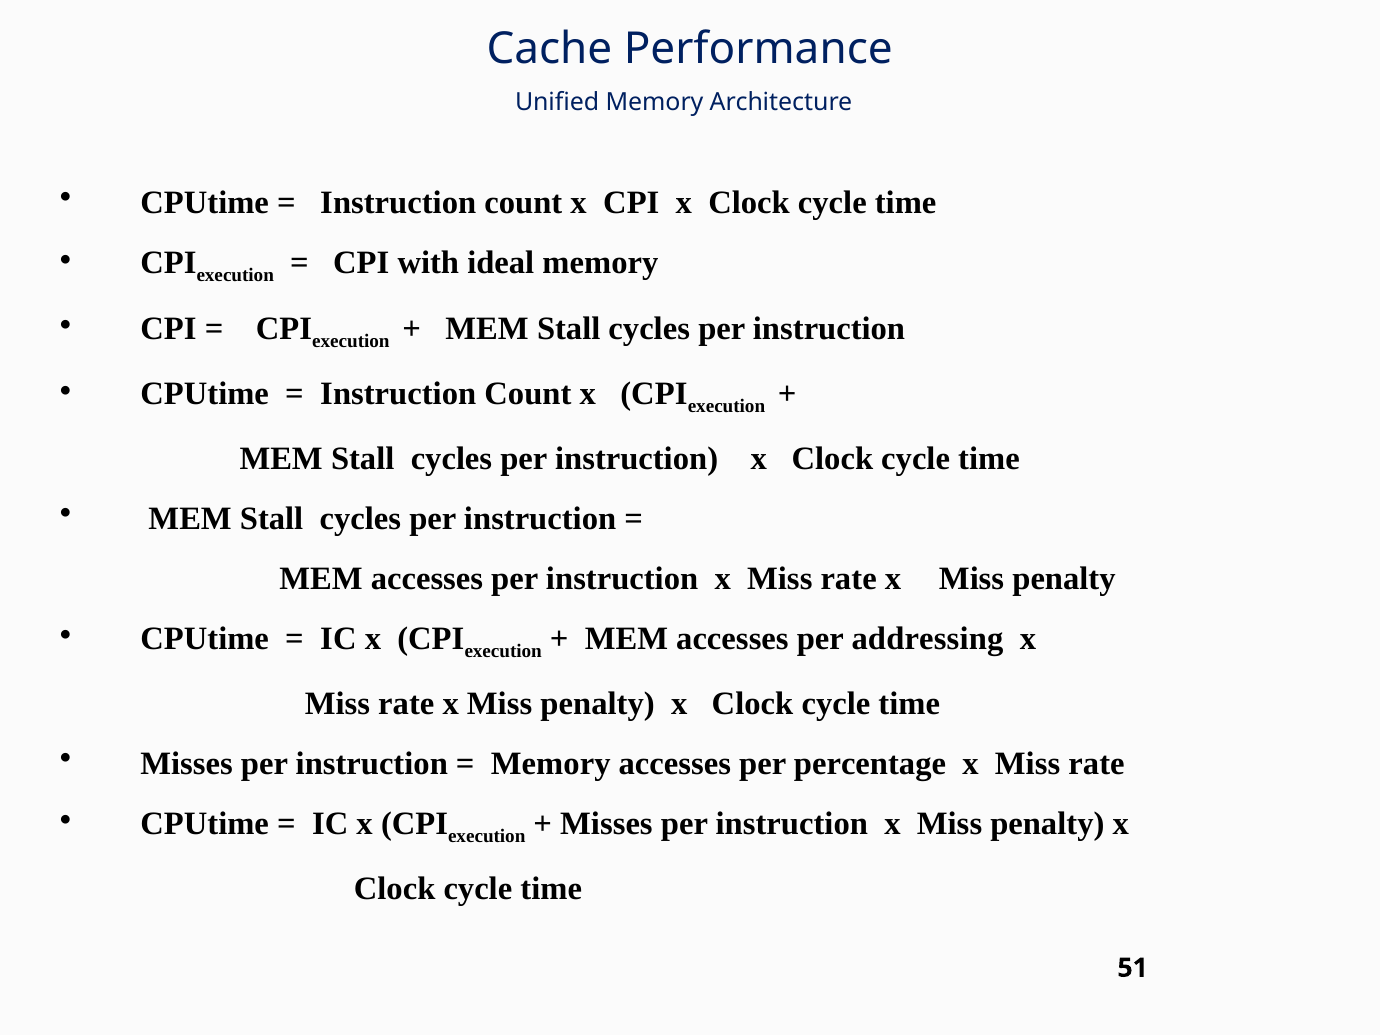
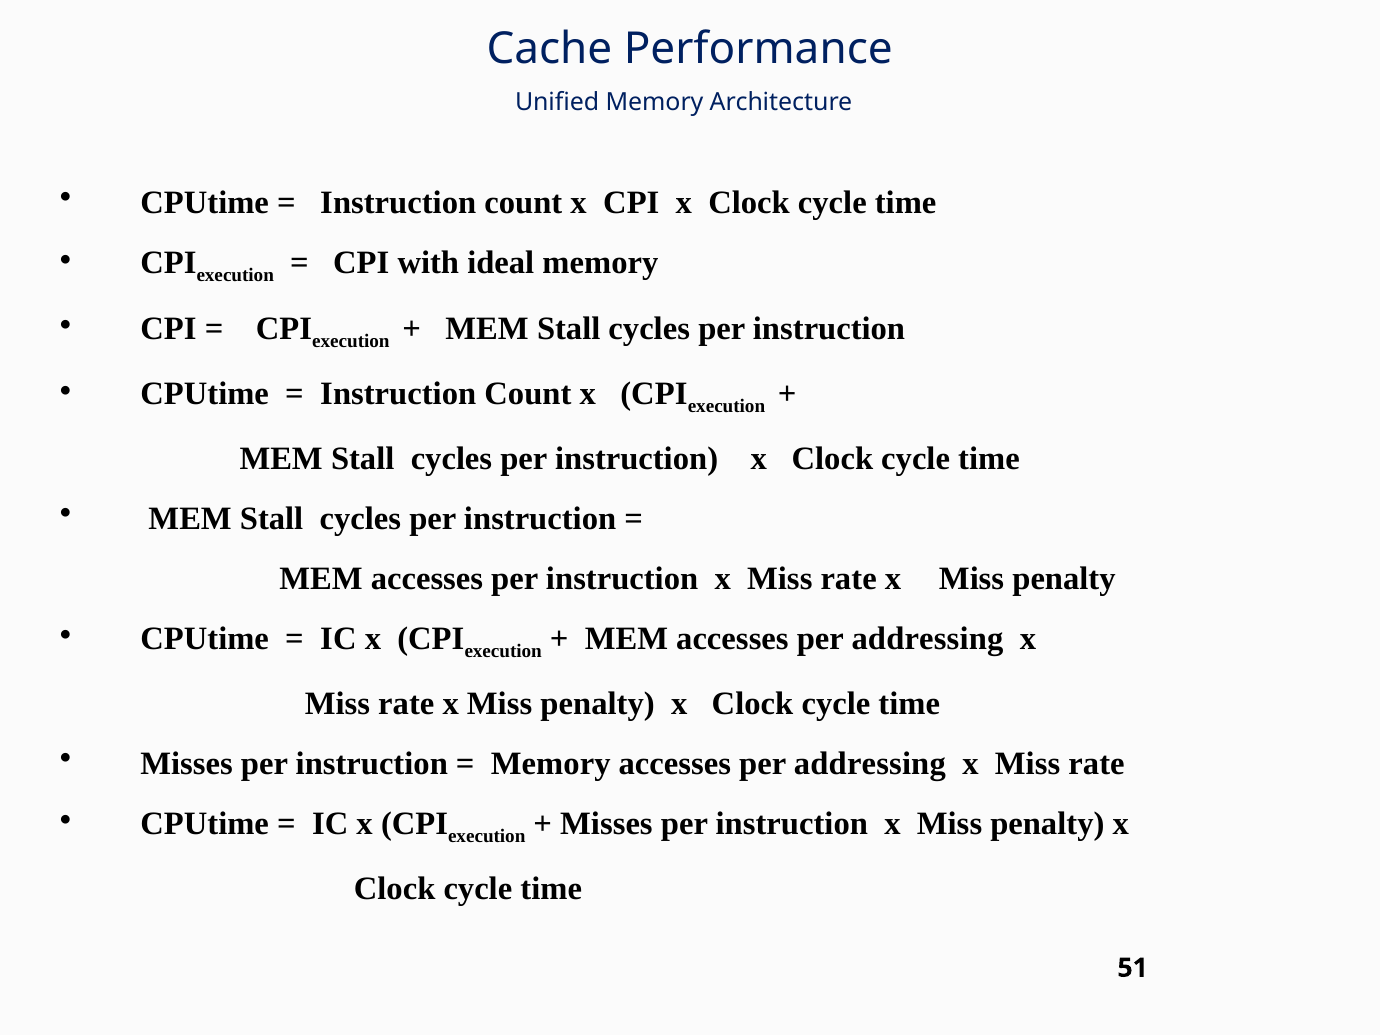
Memory accesses per percentage: percentage -> addressing
